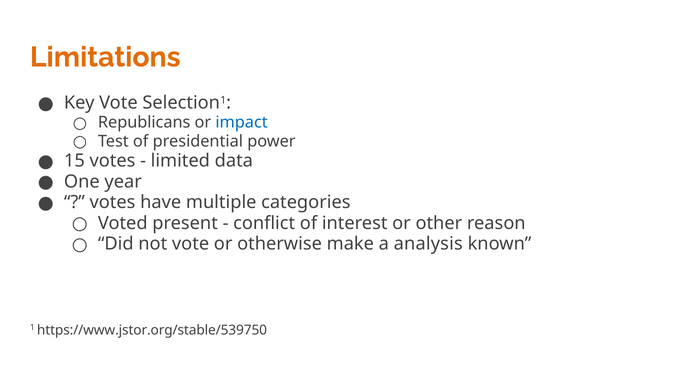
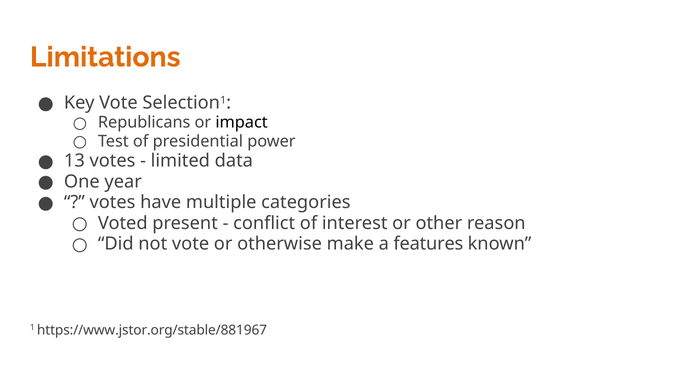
impact colour: blue -> black
15: 15 -> 13
analysis: analysis -> features
https://www.jstor.org/stable/539750: https://www.jstor.org/stable/539750 -> https://www.jstor.org/stable/881967
